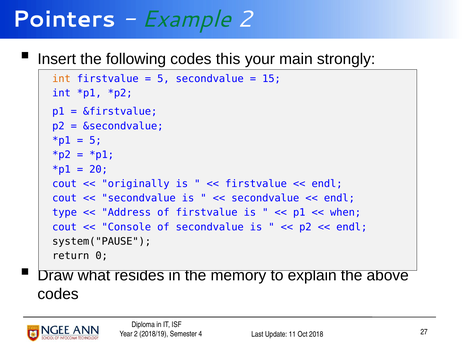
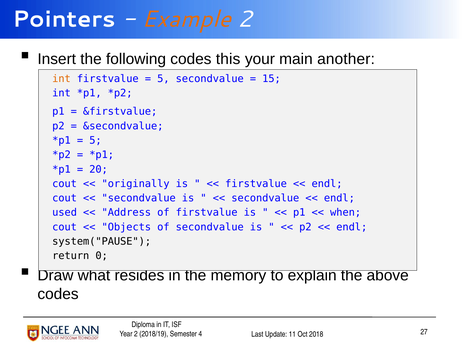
Example colour: green -> orange
strongly: strongly -> another
type: type -> used
Console: Console -> Objects
